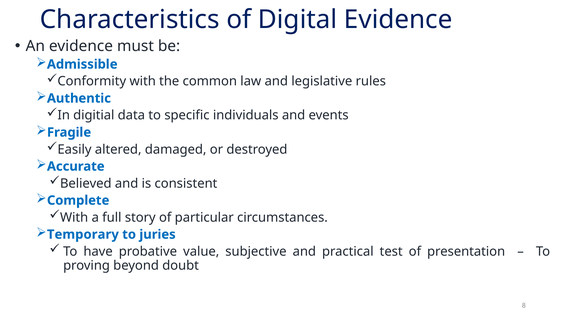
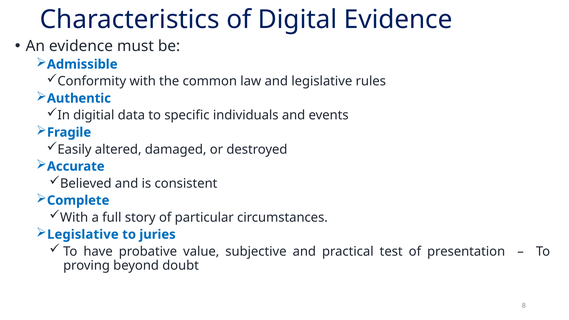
Temporary at (83, 234): Temporary -> Legislative
